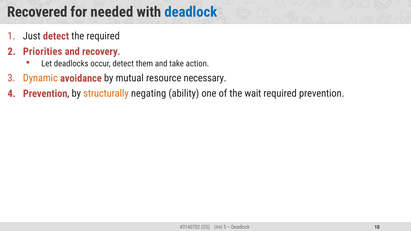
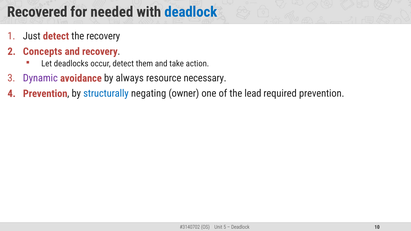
the required: required -> recovery
Priorities: Priorities -> Concepts
Dynamic colour: orange -> purple
mutual: mutual -> always
structurally colour: orange -> blue
ability: ability -> owner
wait: wait -> lead
